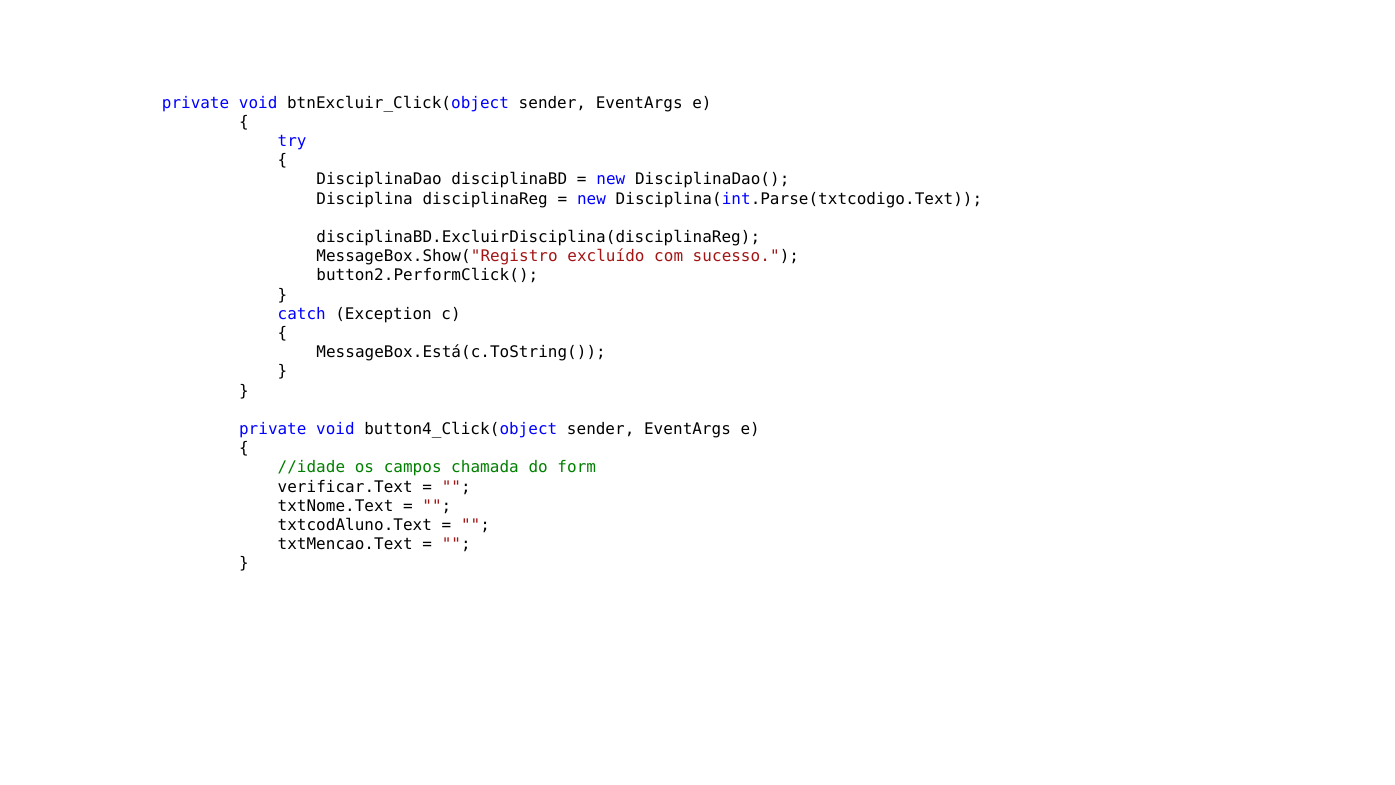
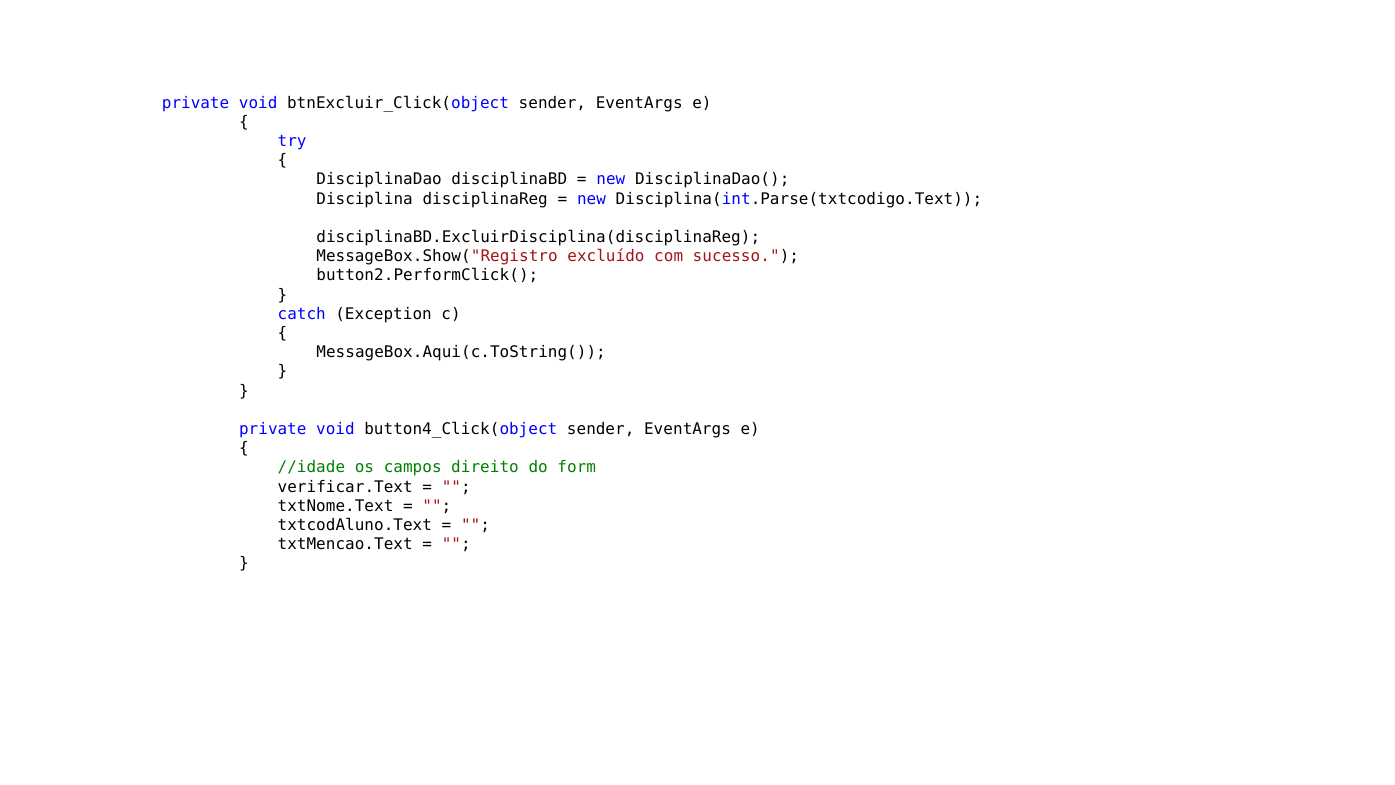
MessageBox.Está(c.ToString(: MessageBox.Está(c.ToString( -> MessageBox.Aqui(c.ToString(
chamada: chamada -> direito
